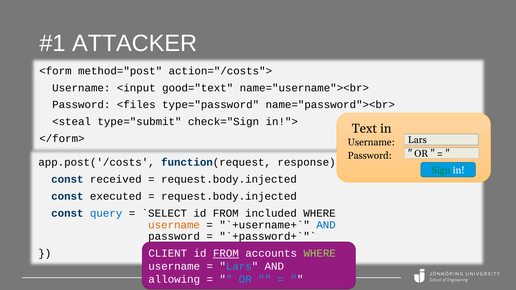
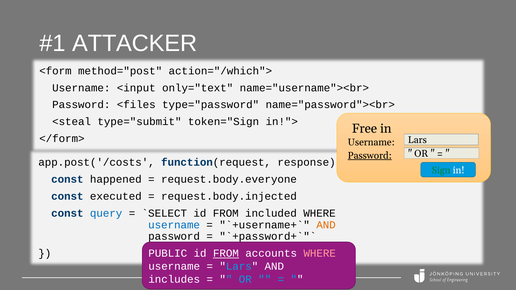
action="/costs">: action="/costs"> -> action="/which">
good="text: good="text -> only="text
check="Sign: check="Sign -> token="Sign
Text: Text -> Free
Password at (370, 156) underline: none -> present
received: received -> happened
request.body.injected at (229, 179): request.body.injected -> request.body.everyone
username at (174, 225) colour: orange -> blue
AND at (326, 225) colour: blue -> orange
CLIENT: CLIENT -> PUBLIC
WHERE at (320, 254) colour: light green -> pink
allowing: allowing -> includes
